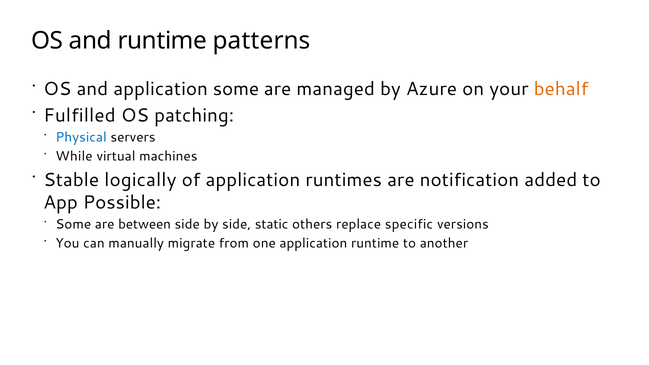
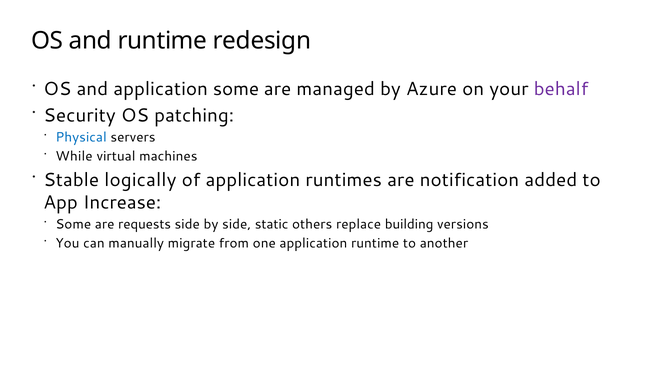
patterns: patterns -> redesign
behalf colour: orange -> purple
Fulfilled: Fulfilled -> Security
Possible: Possible -> Increase
between: between -> requests
specific: specific -> building
